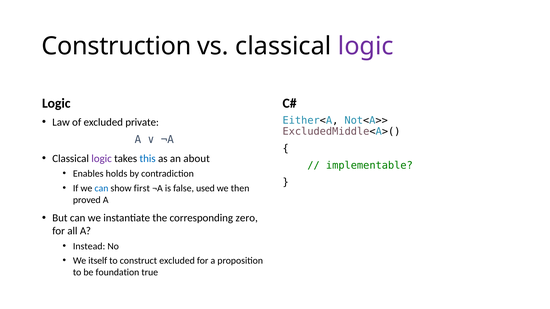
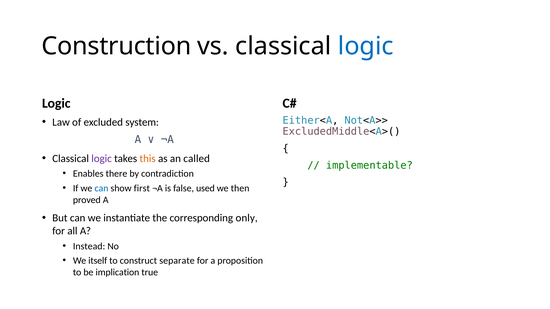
logic at (366, 46) colour: purple -> blue
private: private -> system
this colour: blue -> orange
about: about -> called
holds: holds -> there
zero: zero -> only
construct excluded: excluded -> separate
foundation: foundation -> implication
